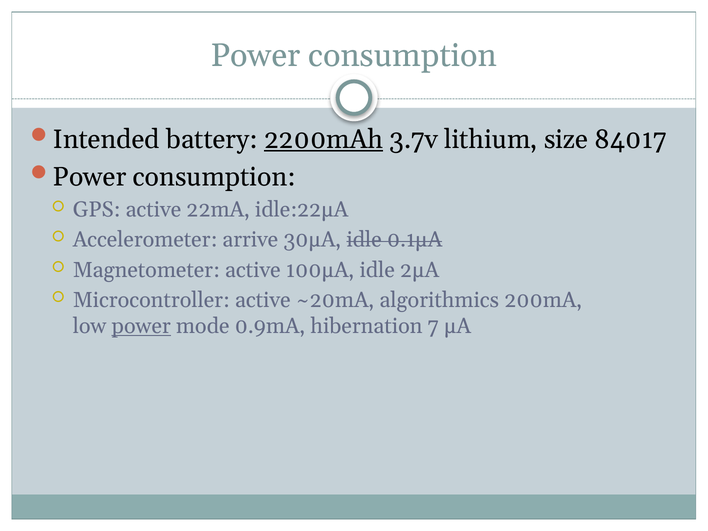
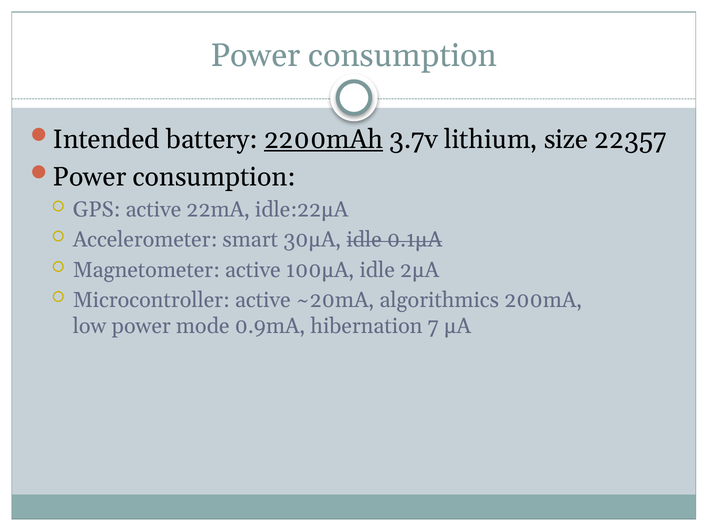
84017: 84017 -> 22357
arrive: arrive -> smart
power at (141, 326) underline: present -> none
